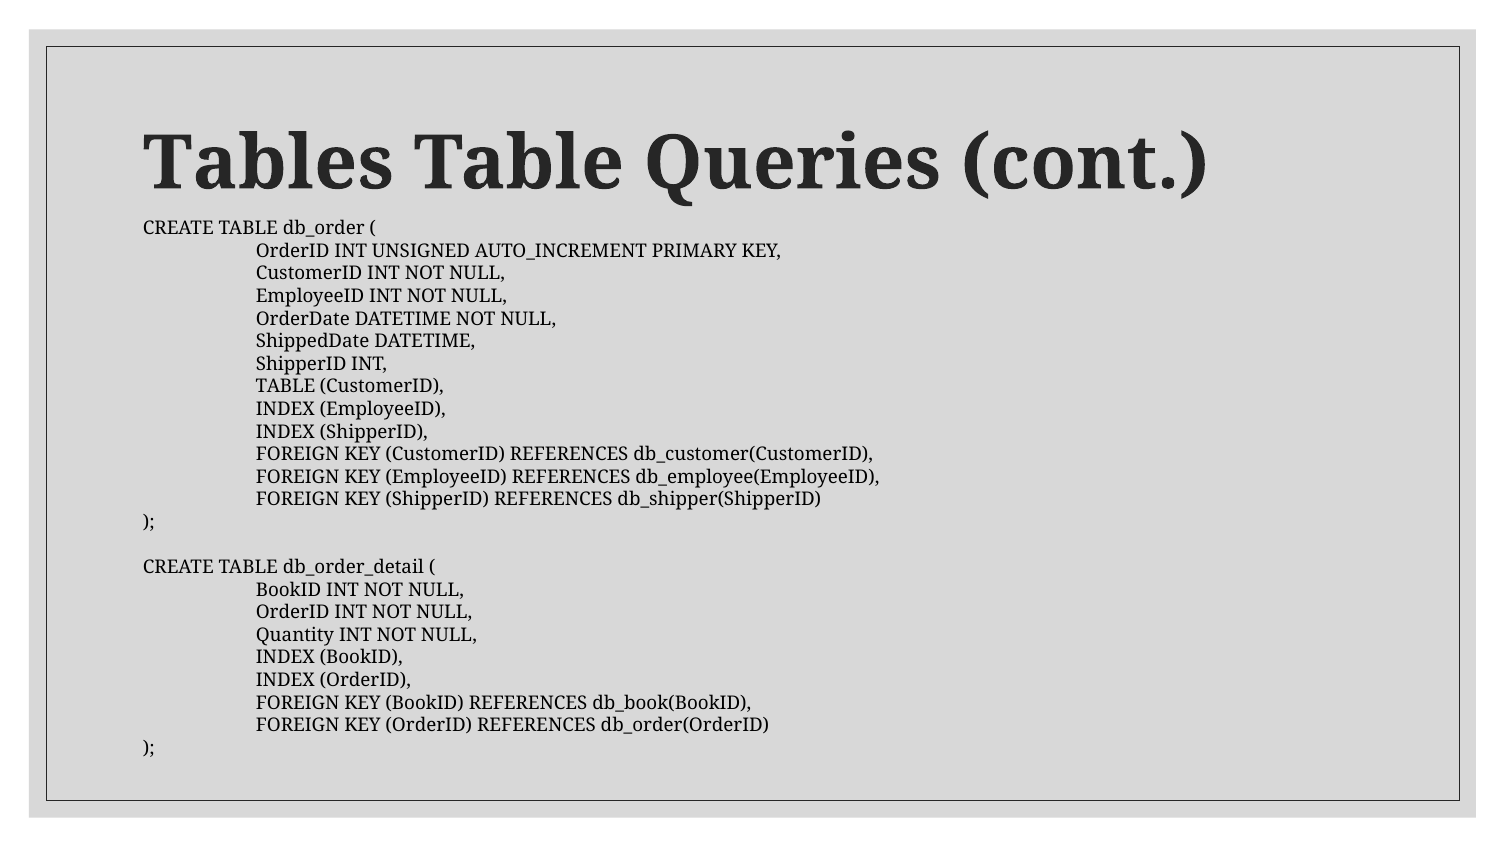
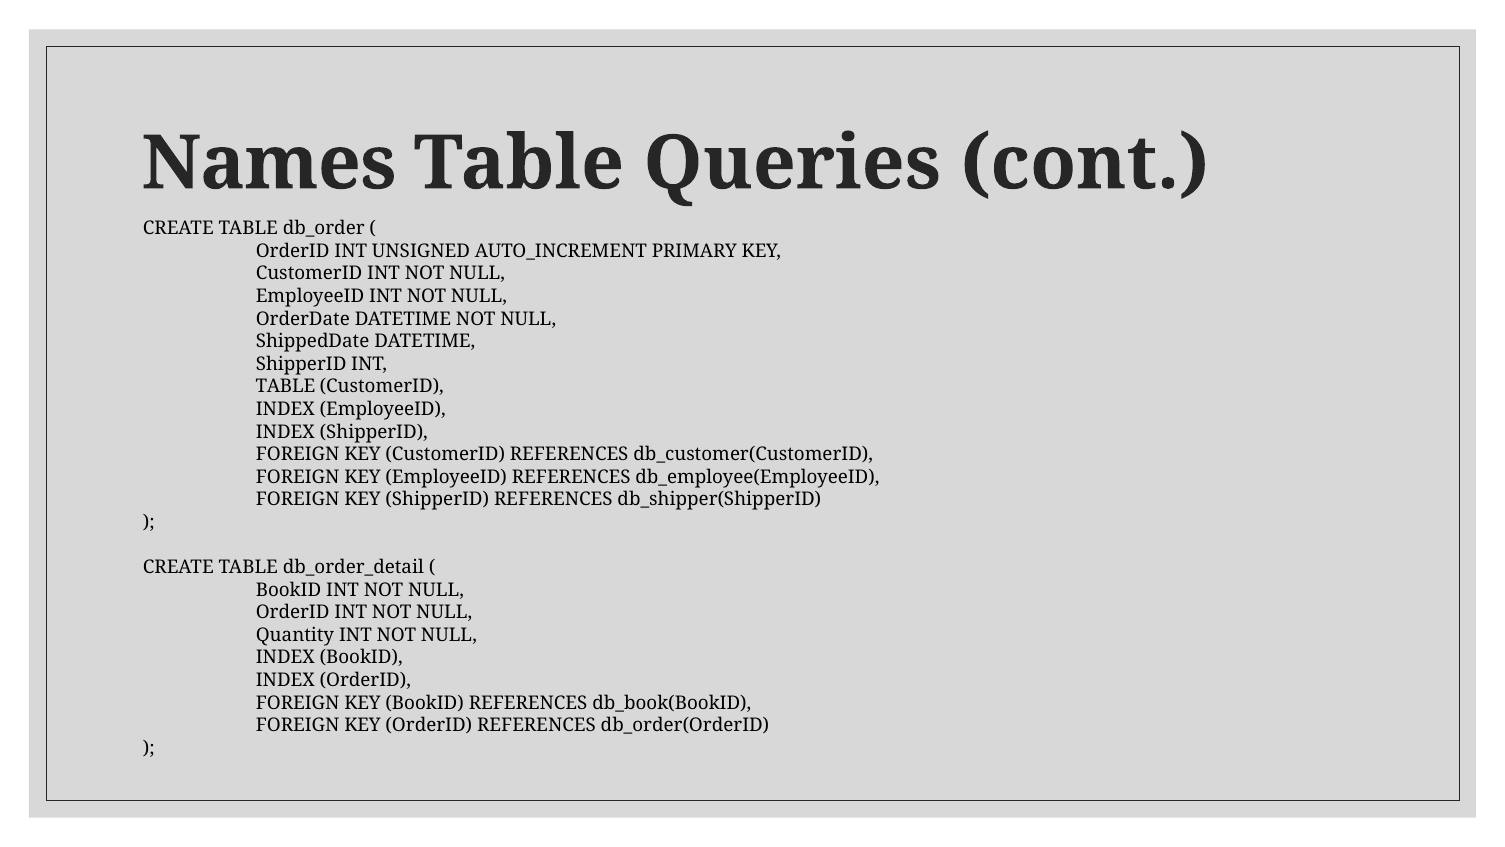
Tables: Tables -> Names
